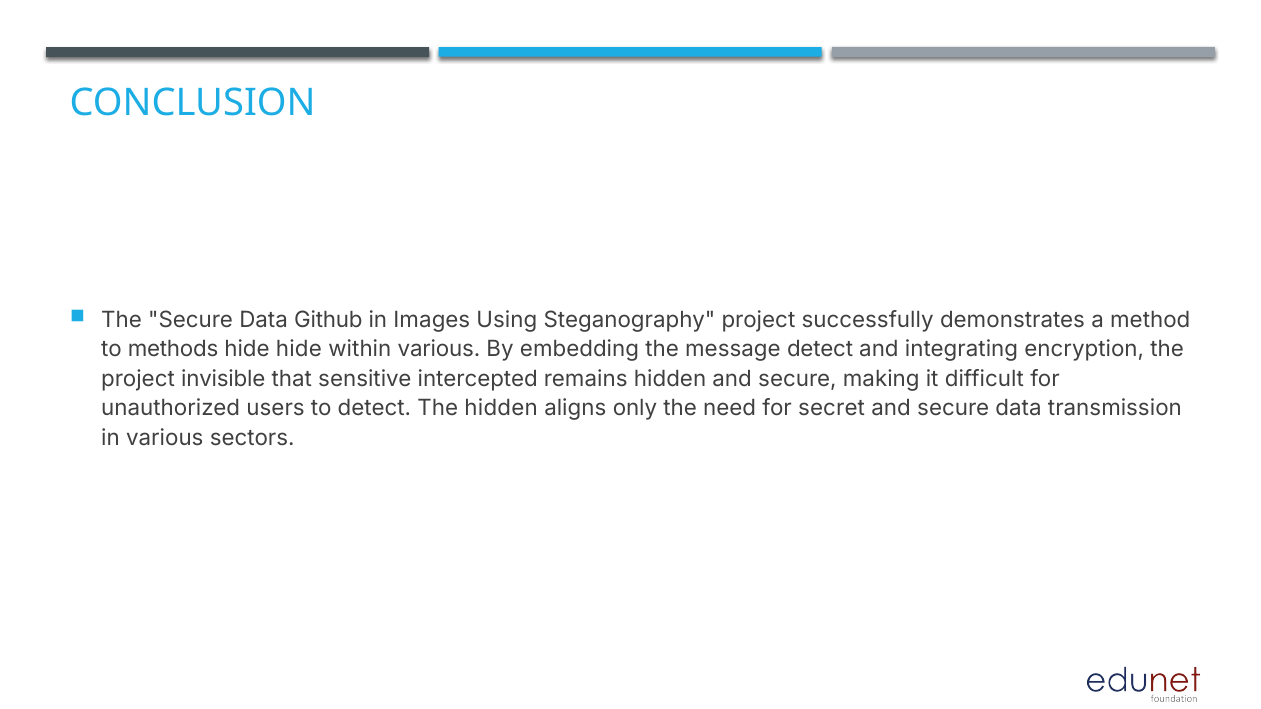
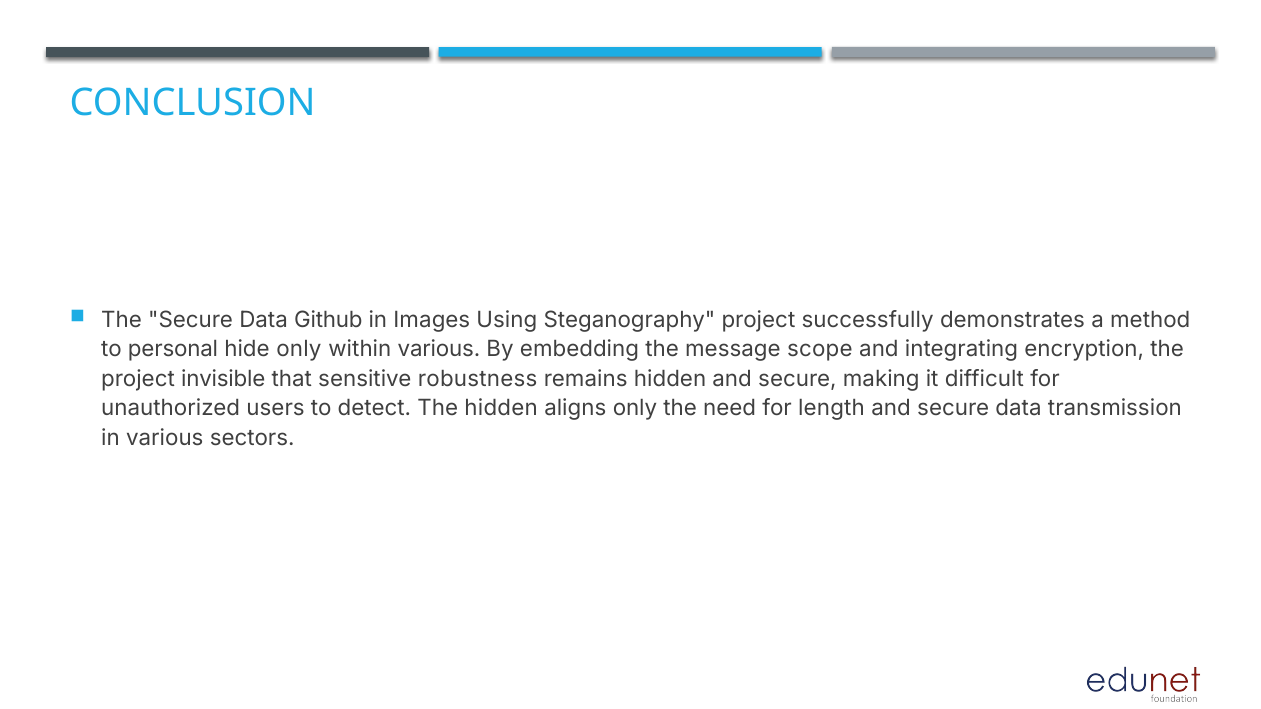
methods: methods -> personal
hide hide: hide -> only
message detect: detect -> scope
intercepted: intercepted -> robustness
secret: secret -> length
